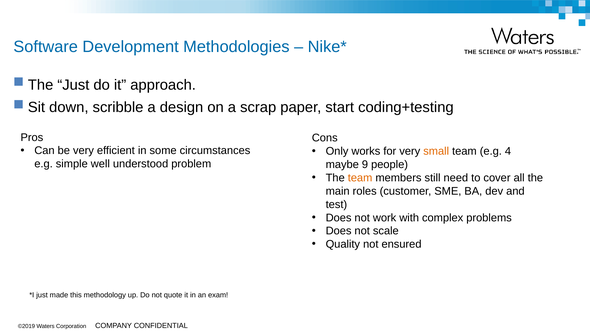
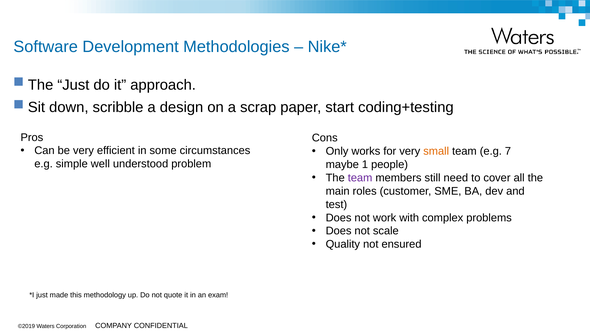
4: 4 -> 7
9: 9 -> 1
team at (360, 178) colour: orange -> purple
